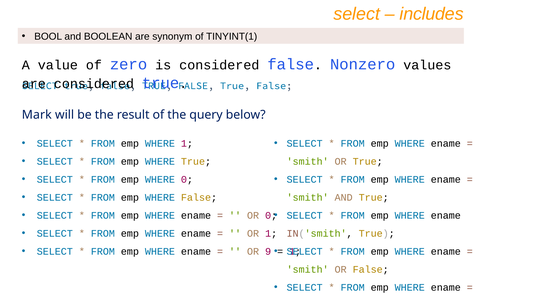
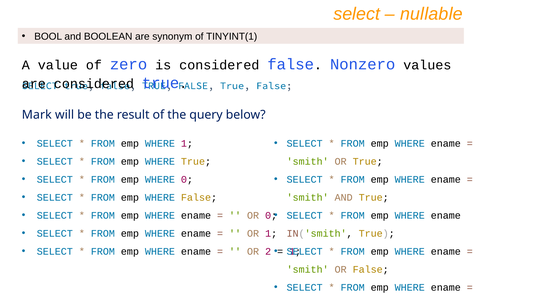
includes: includes -> nullable
9: 9 -> 2
